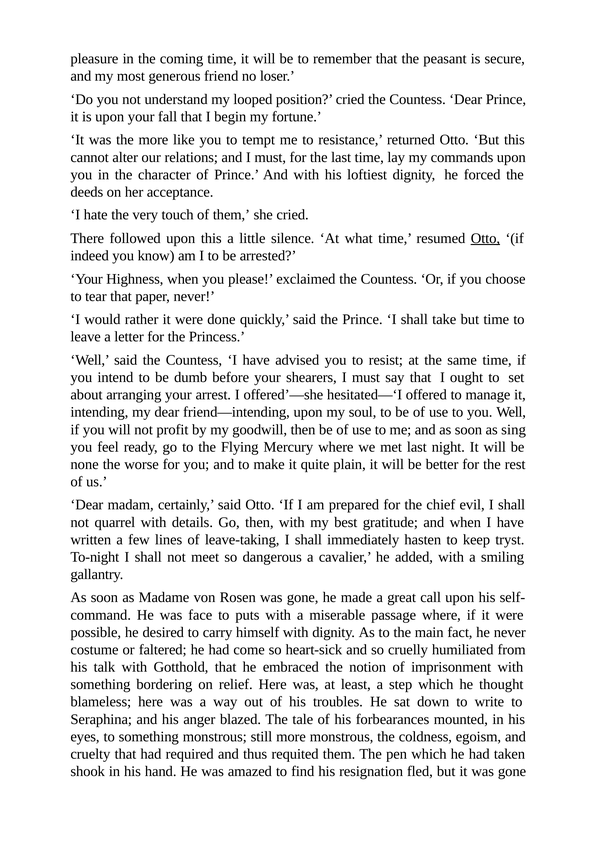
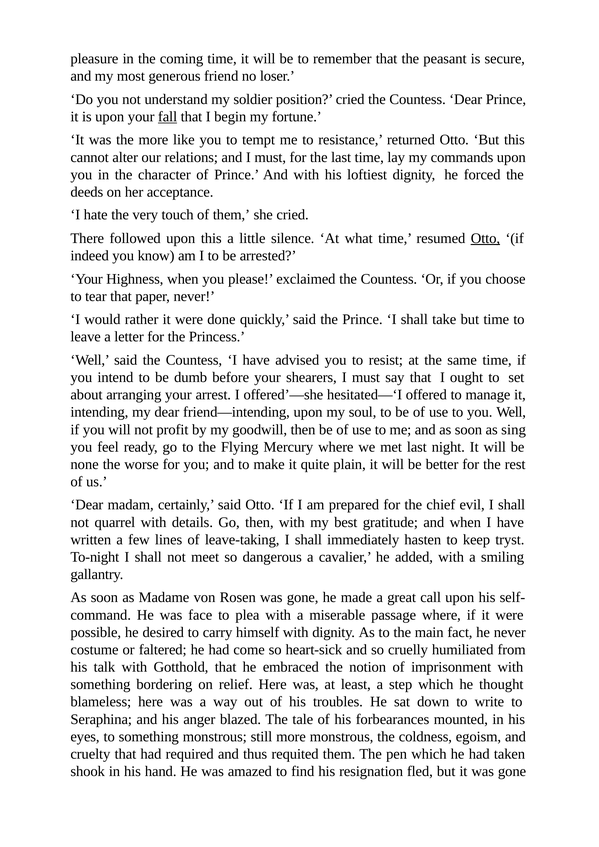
looped: looped -> soldier
fall underline: none -> present
puts: puts -> plea
